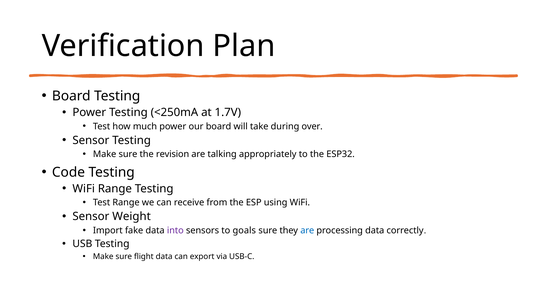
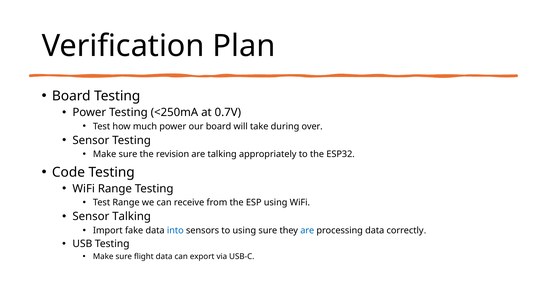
1.7V: 1.7V -> 0.7V
Sensor Weight: Weight -> Talking
into colour: purple -> blue
to goals: goals -> using
